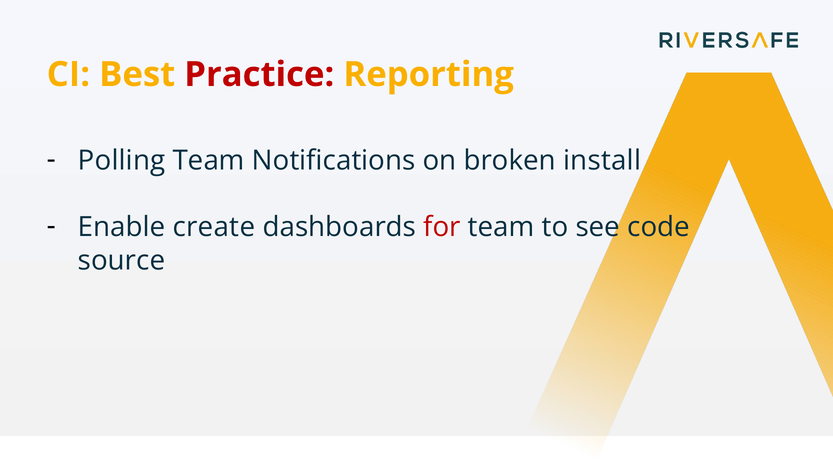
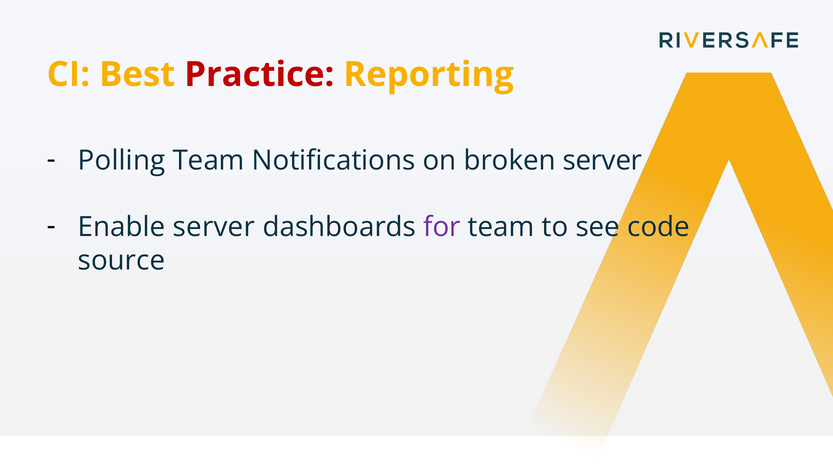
broken install: install -> server
Enable create: create -> server
for colour: red -> purple
